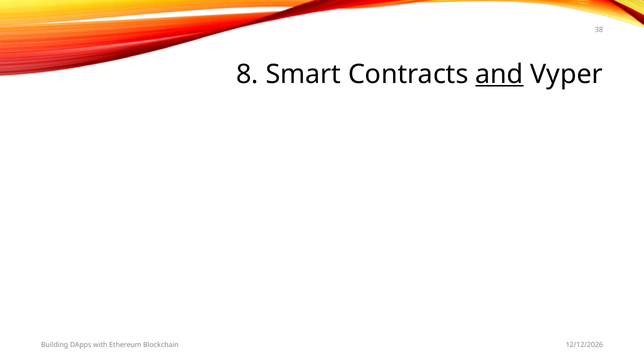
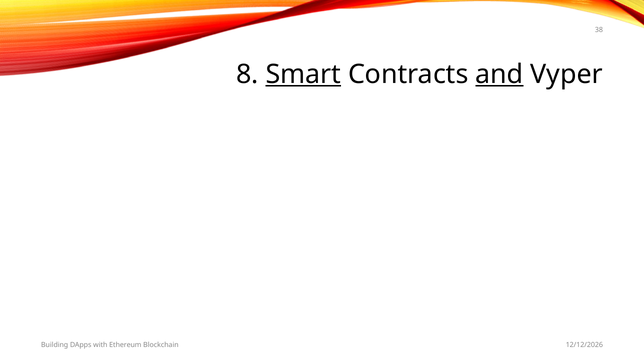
Smart underline: none -> present
